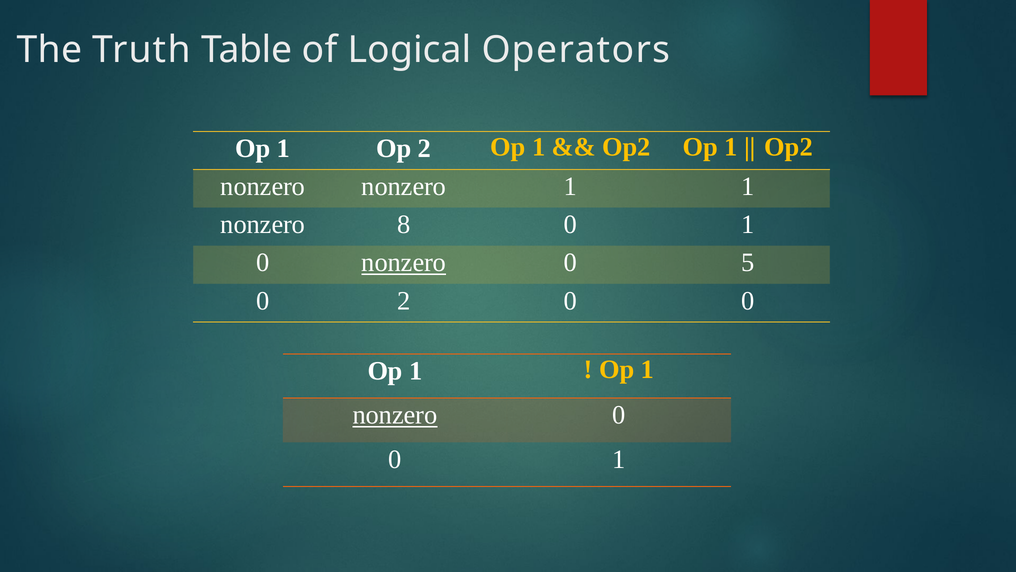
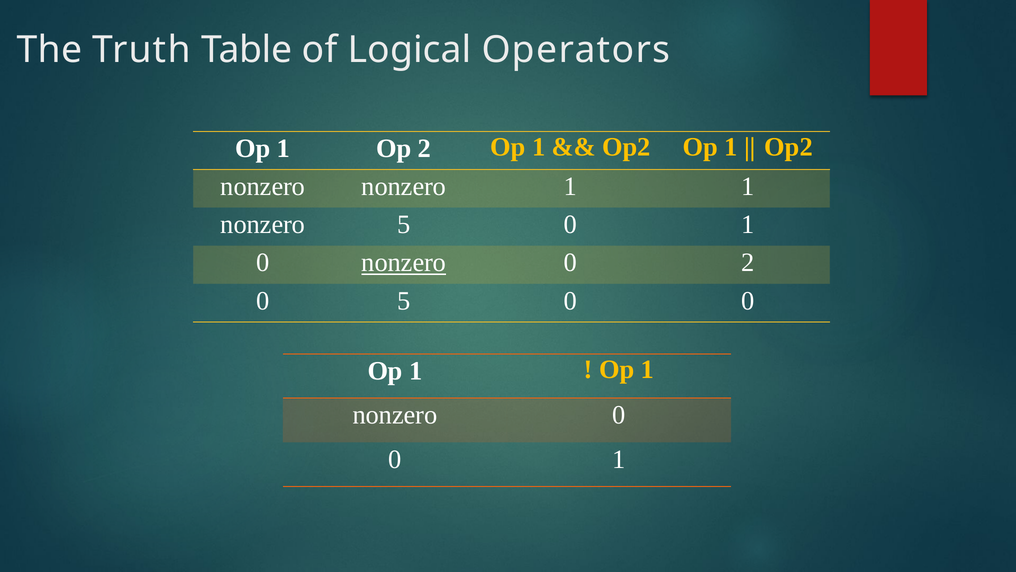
nonzero 8: 8 -> 5
0 5: 5 -> 2
0 2: 2 -> 5
nonzero at (395, 415) underline: present -> none
